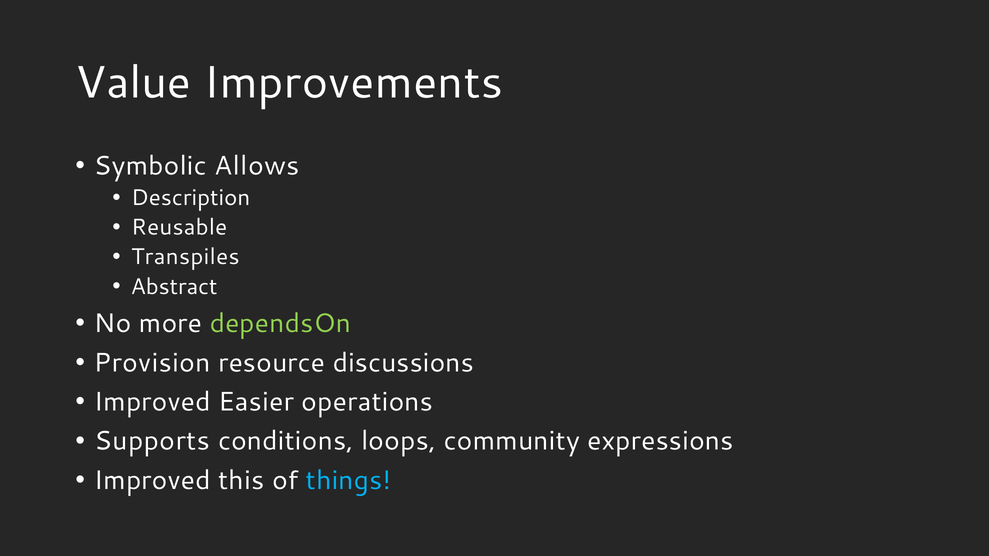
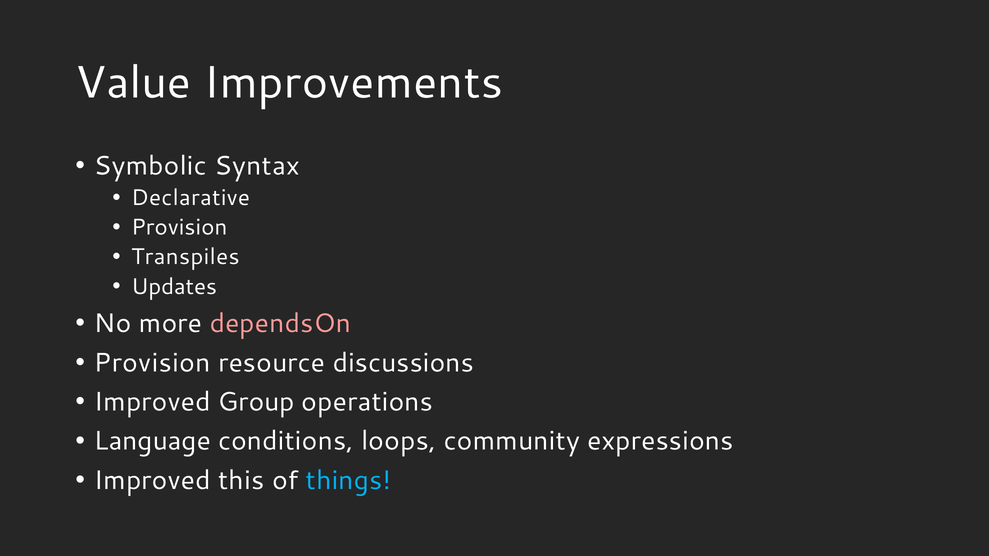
Allows: Allows -> Syntax
Description: Description -> Declarative
Reusable at (179, 228): Reusable -> Provision
Abstract: Abstract -> Updates
dependsOn colour: light green -> pink
Easier: Easier -> Group
Supports: Supports -> Language
